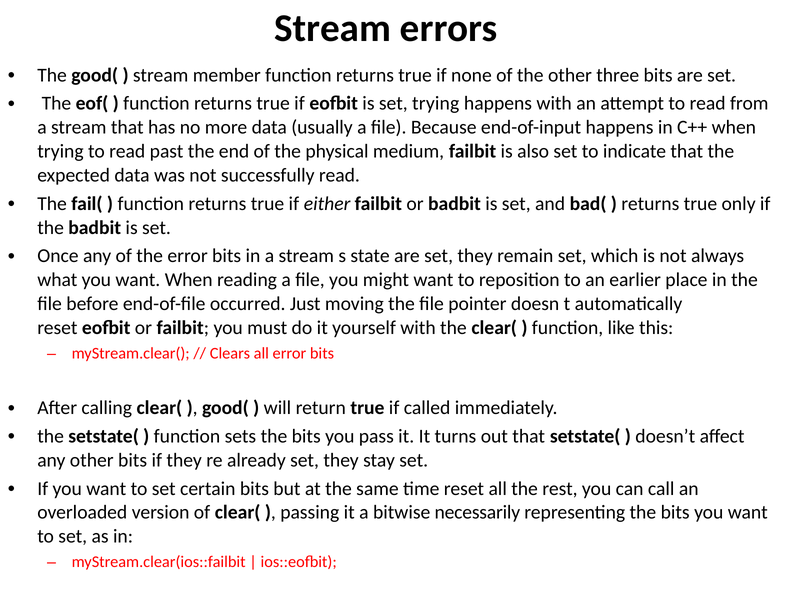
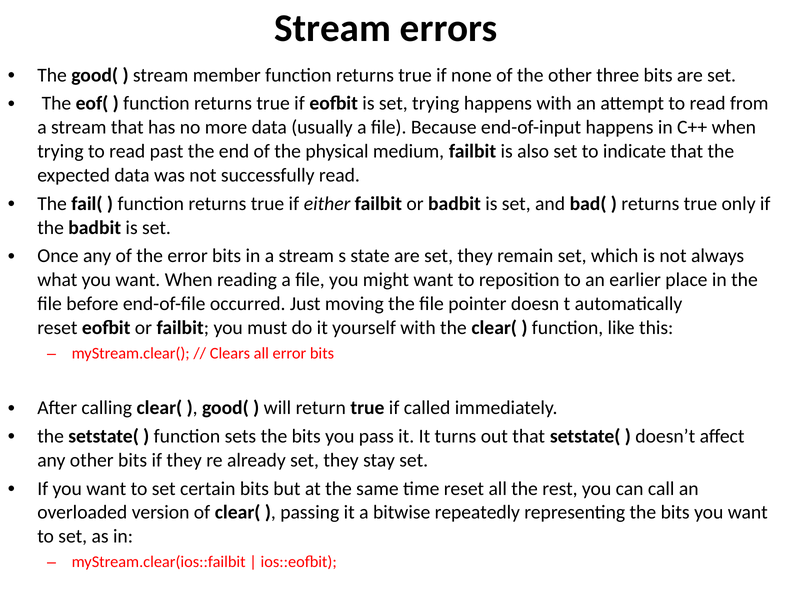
necessarily: necessarily -> repeatedly
